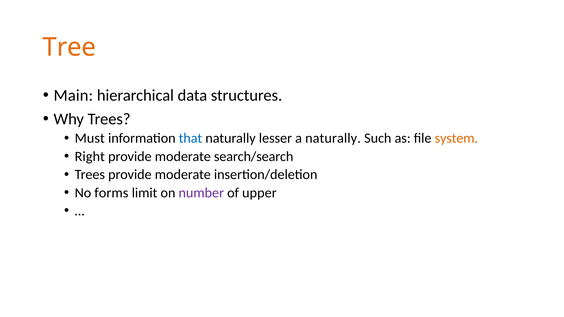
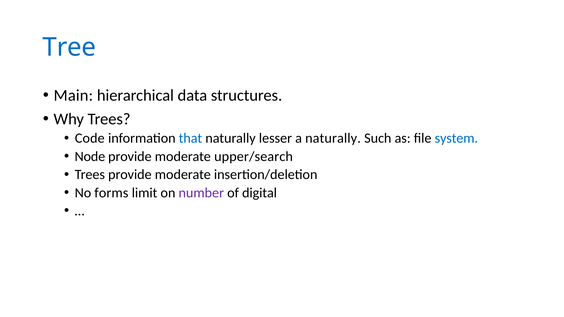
Tree colour: orange -> blue
Must: Must -> Code
system colour: orange -> blue
Right: Right -> Node
search/search: search/search -> upper/search
upper: upper -> digital
